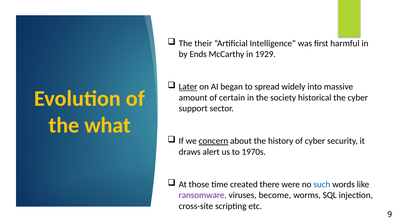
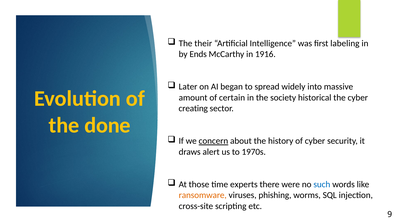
harmful: harmful -> labeling
1929: 1929 -> 1916
Later underline: present -> none
support: support -> creating
what: what -> done
created: created -> experts
ransomware colour: purple -> orange
become: become -> phishing
